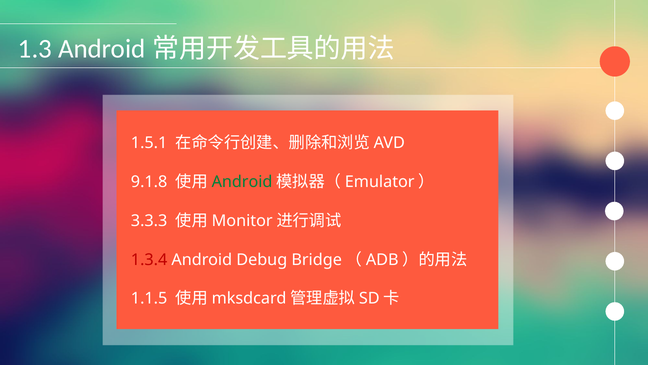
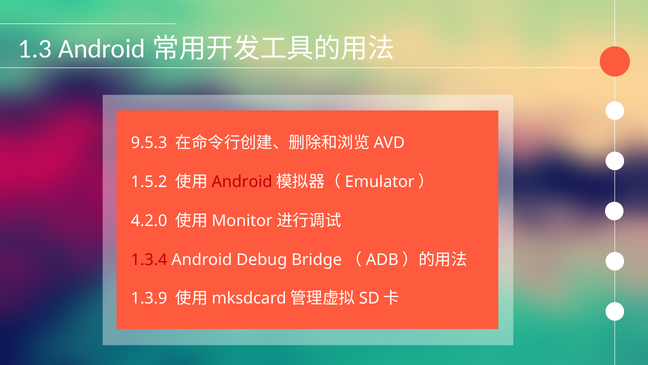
1.5.1: 1.5.1 -> 9.5.3
9.1.8: 9.1.8 -> 1.5.2
Android at (242, 182) colour: green -> red
3.3.3: 3.3.3 -> 4.2.0
1.1.5: 1.1.5 -> 1.3.9
